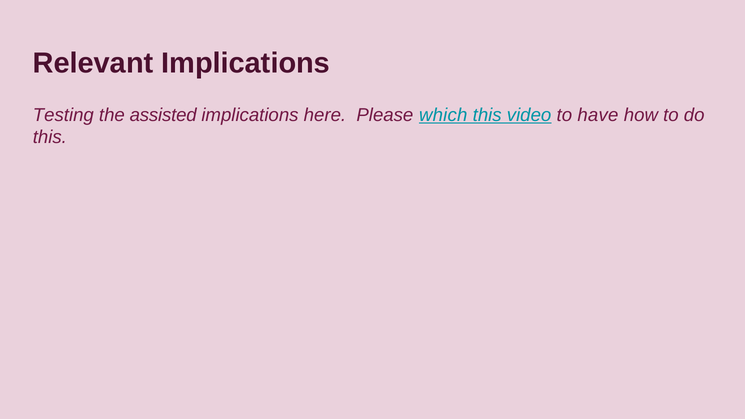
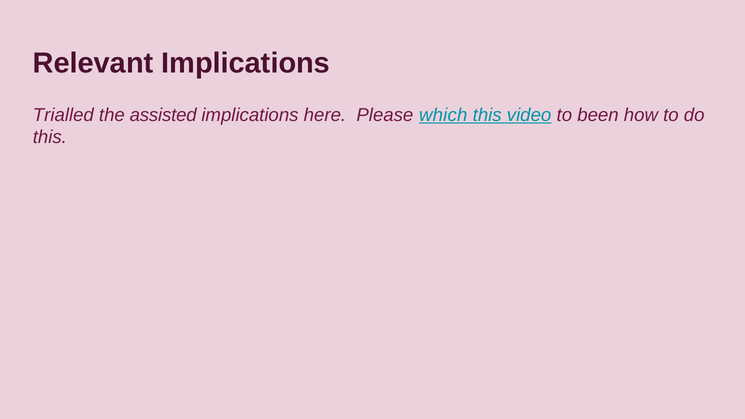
Testing: Testing -> Trialled
have: have -> been
